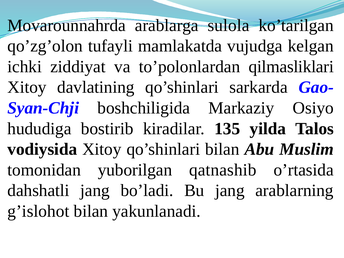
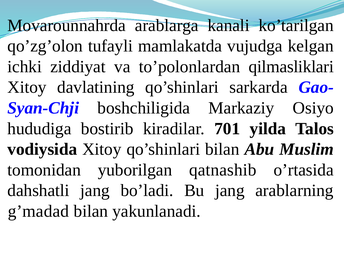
sulola: sulola -> kanali
135: 135 -> 701
g’islohot: g’islohot -> g’madad
